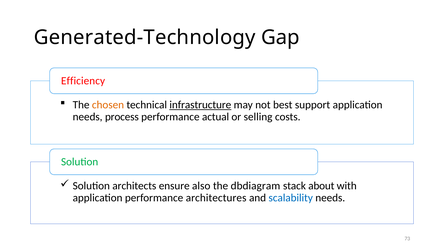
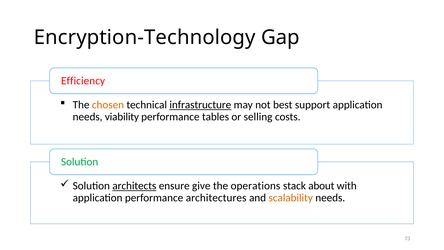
Generated-Technology: Generated-Technology -> Encryption-Technology
process: process -> viability
actual: actual -> tables
architects underline: none -> present
also: also -> give
dbdiagram: dbdiagram -> operations
scalability colour: blue -> orange
